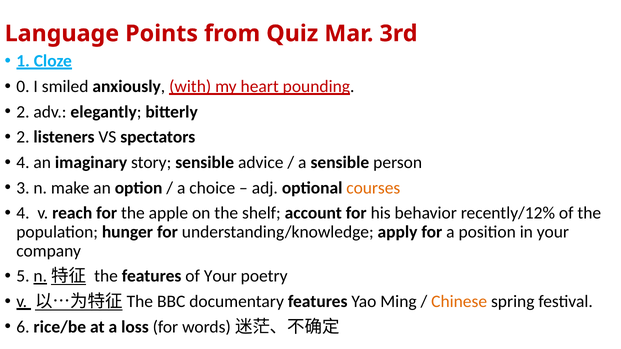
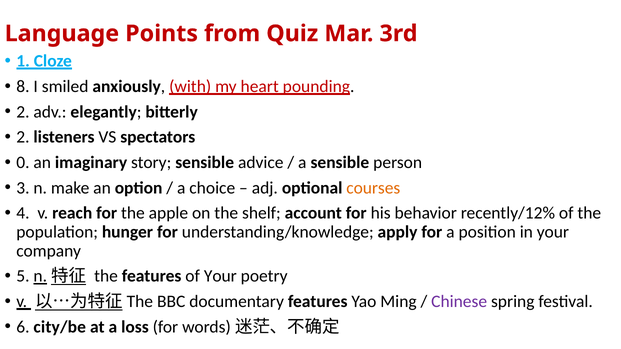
0: 0 -> 8
4 at (23, 163): 4 -> 0
Chinese colour: orange -> purple
rice/be: rice/be -> city/be
